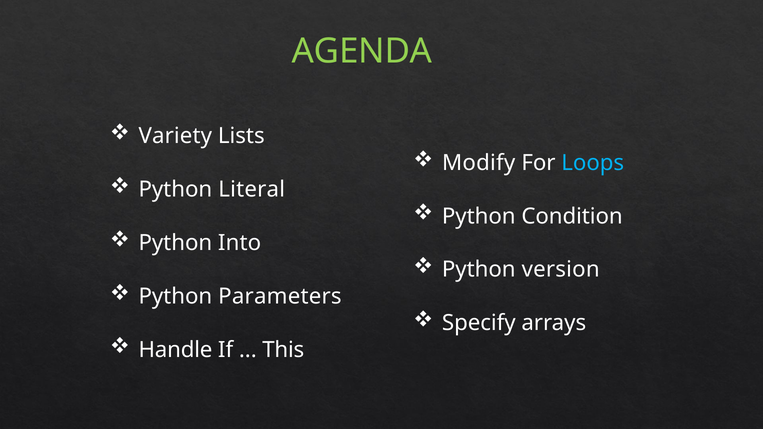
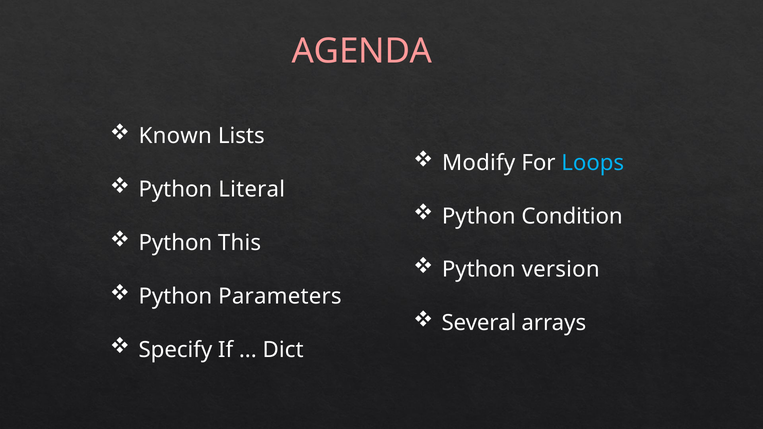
AGENDA colour: light green -> pink
Variety: Variety -> Known
Into: Into -> This
Specify: Specify -> Several
Handle: Handle -> Specify
This: This -> Dict
